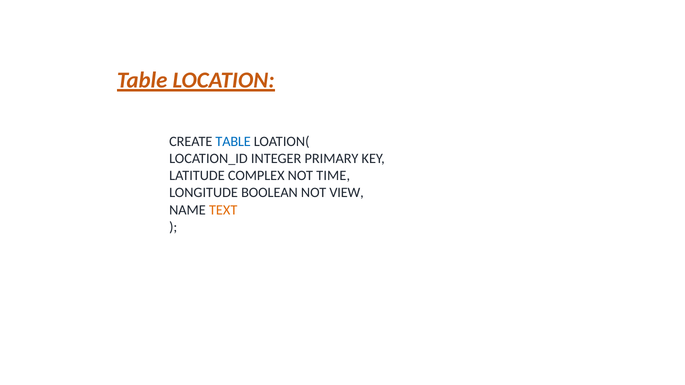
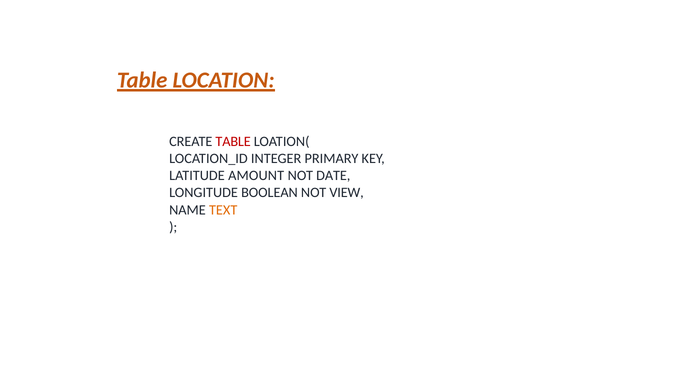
TABLE at (233, 142) colour: blue -> red
COMPLEX: COMPLEX -> AMOUNT
TIME: TIME -> DATE
